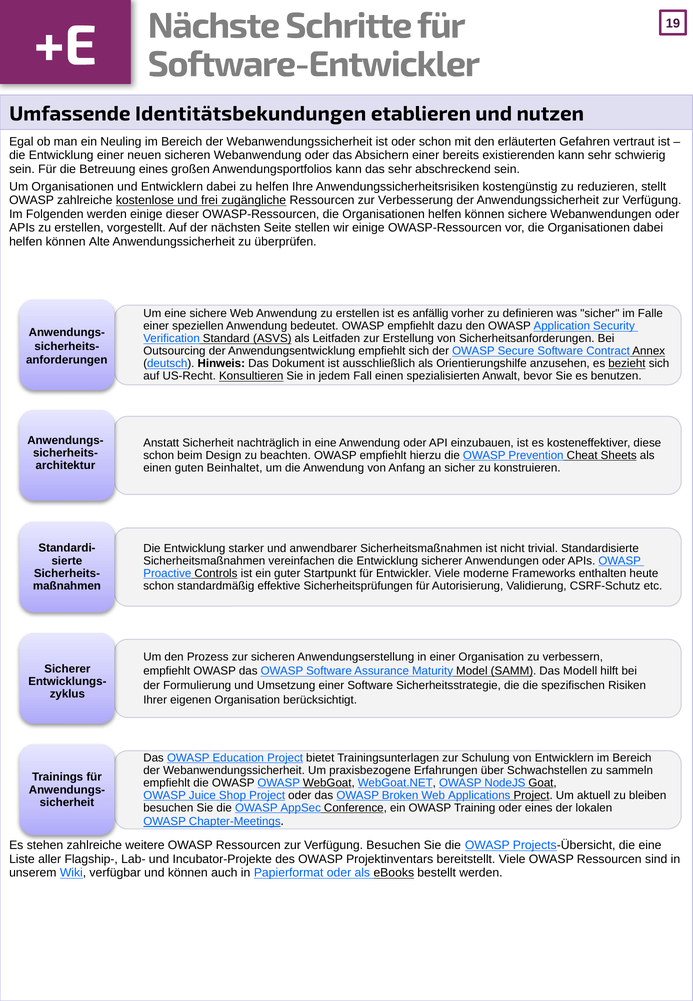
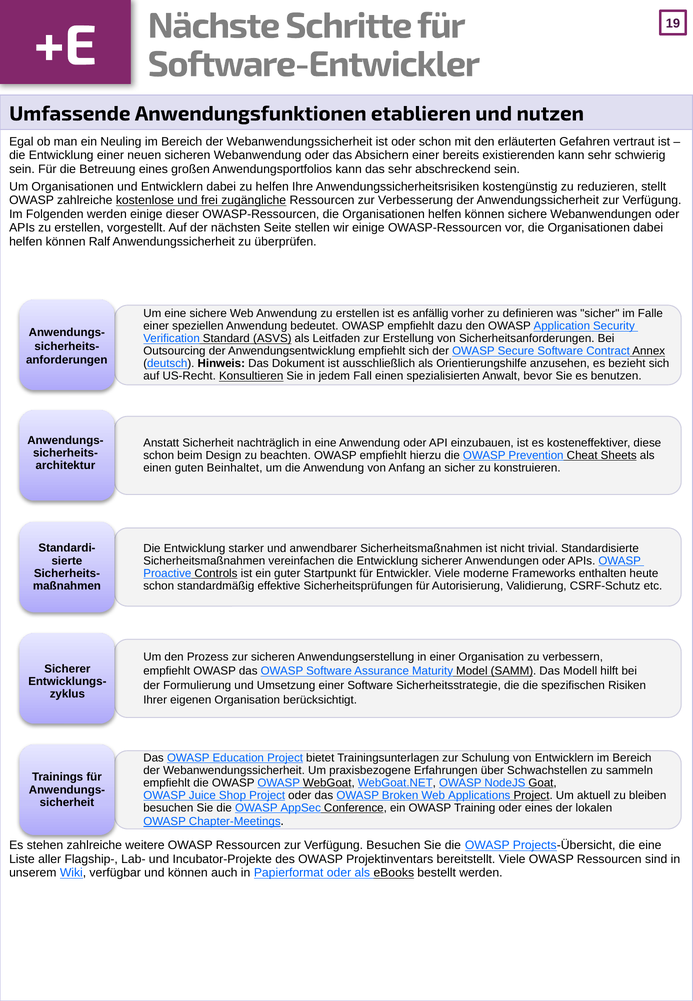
Identitätsbekundungen: Identitätsbekundungen -> Anwendungsfunktionen
Alte: Alte -> Ralf
bezieht underline: present -> none
